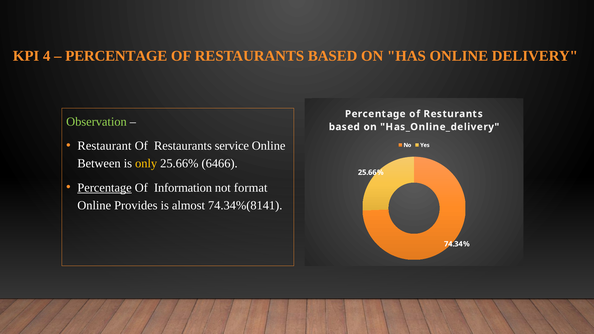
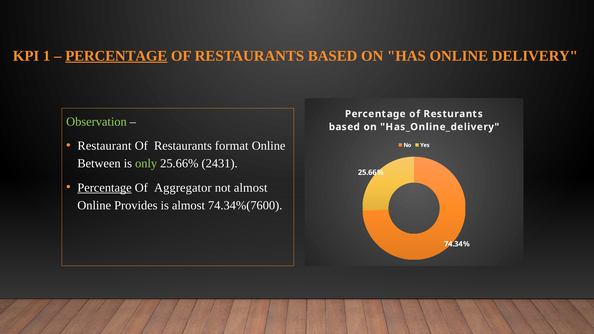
4: 4 -> 1
PERCENTAGE at (116, 56) underline: none -> present
service: service -> format
only colour: yellow -> light green
6466: 6466 -> 2431
Information: Information -> Aggregator
not format: format -> almost
74.34%(8141: 74.34%(8141 -> 74.34%(7600
